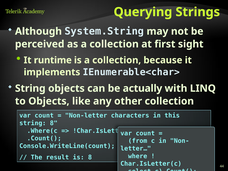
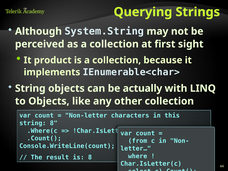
runtime: runtime -> product
